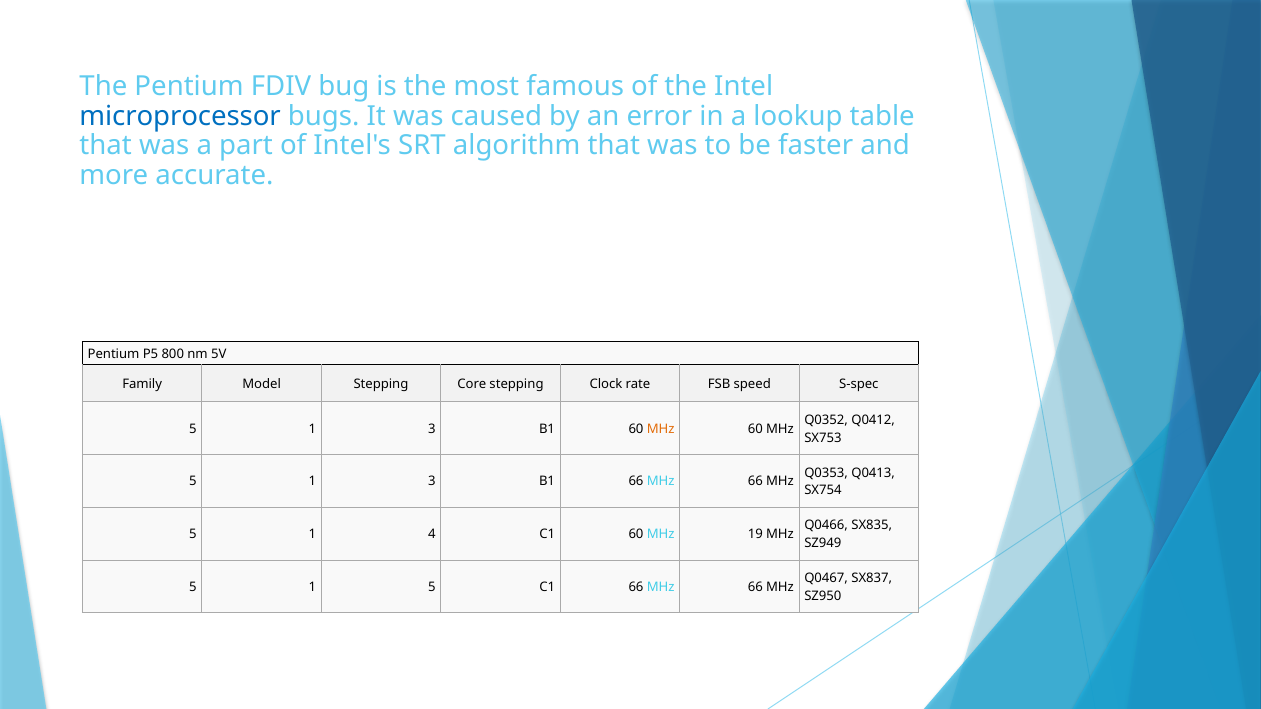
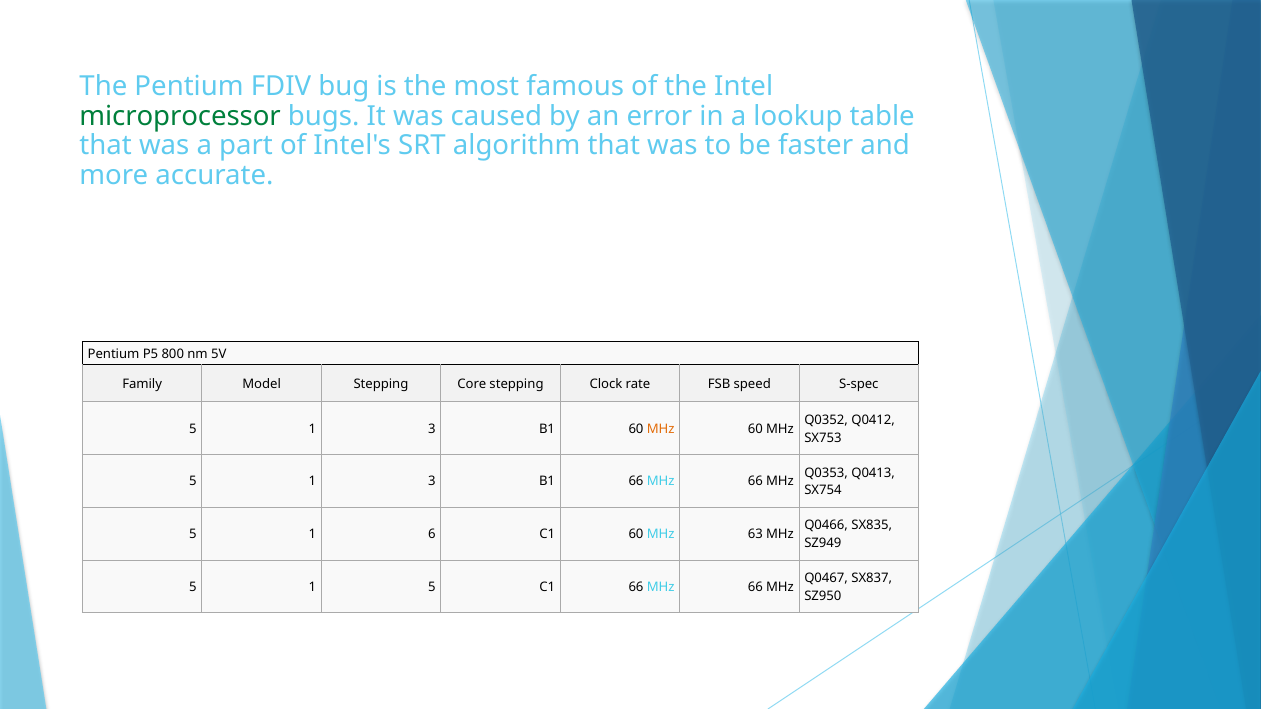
microprocessor colour: blue -> green
4: 4 -> 6
19: 19 -> 63
